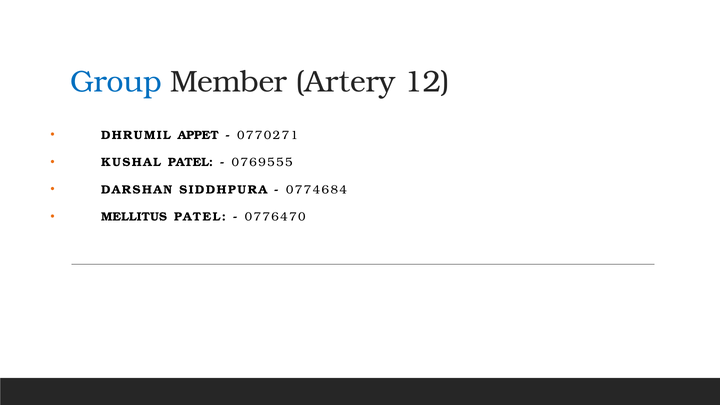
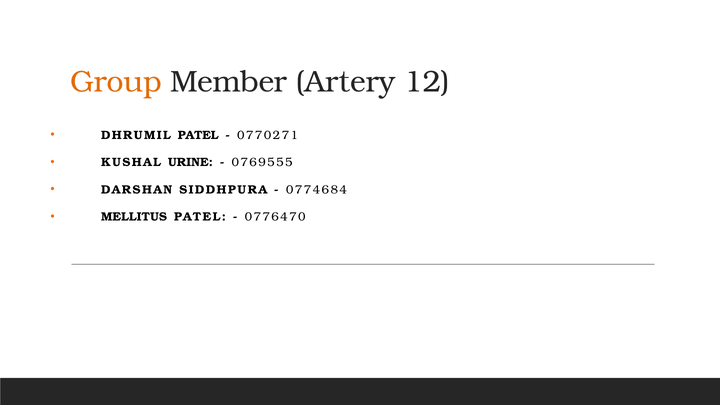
Group colour: blue -> orange
DHRUMIL APPET: APPET -> PATEL
KUSHAL PATEL: PATEL -> URINE
